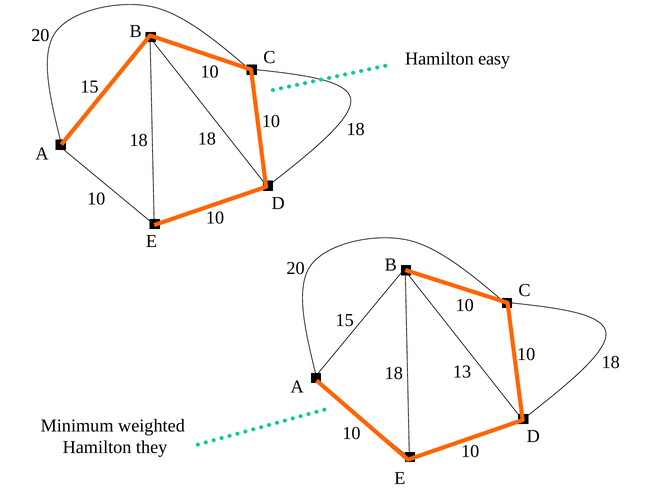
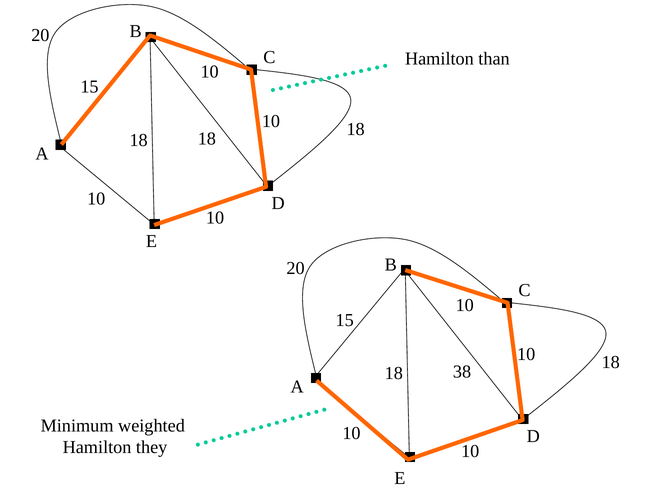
easy: easy -> than
13: 13 -> 38
